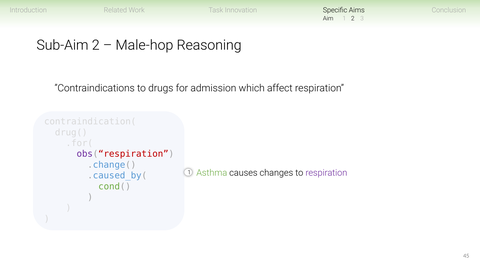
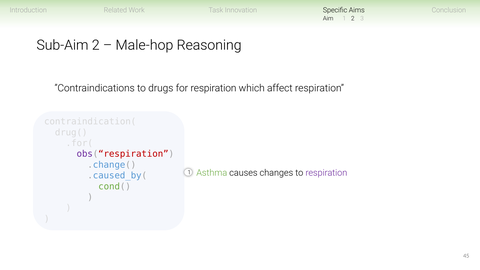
for admission: admission -> respiration
